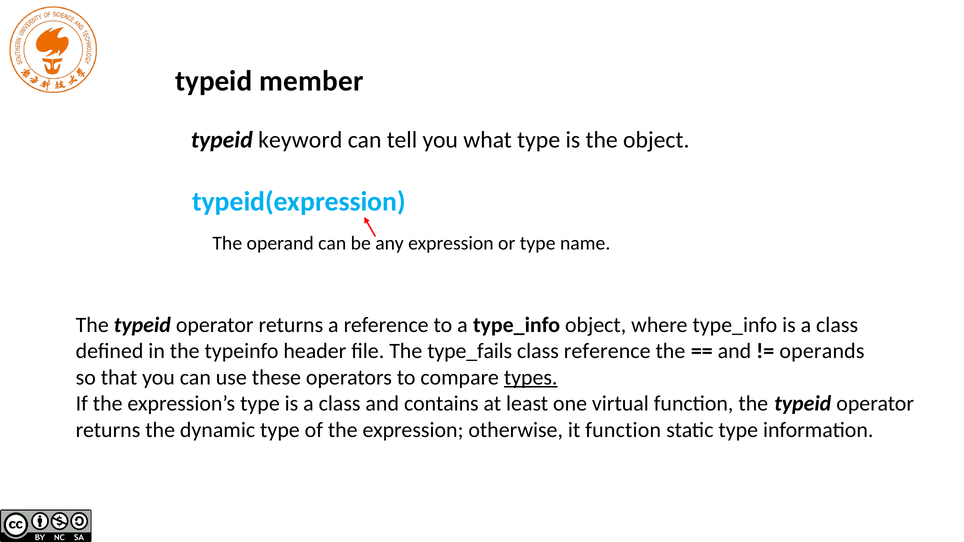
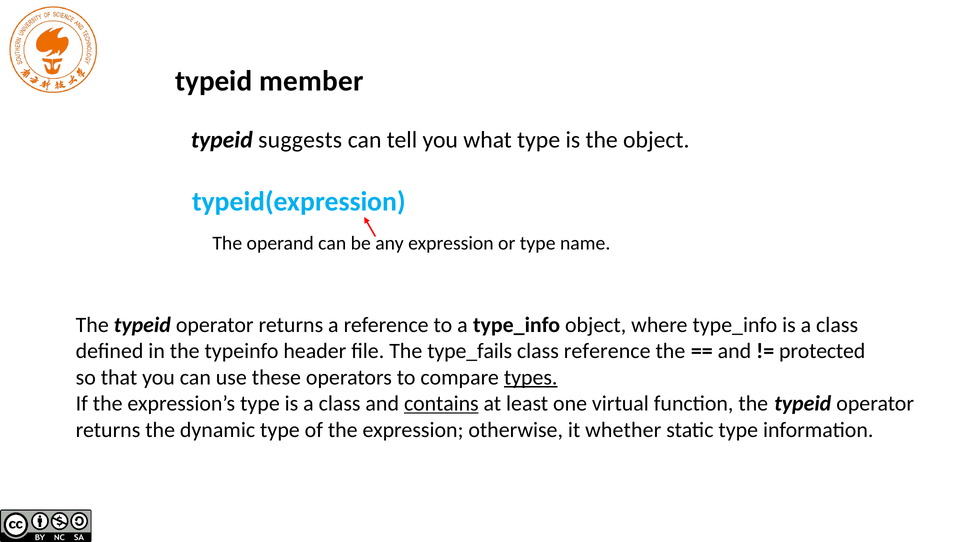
keyword: keyword -> suggests
operands: operands -> protected
contains underline: none -> present
it function: function -> whether
